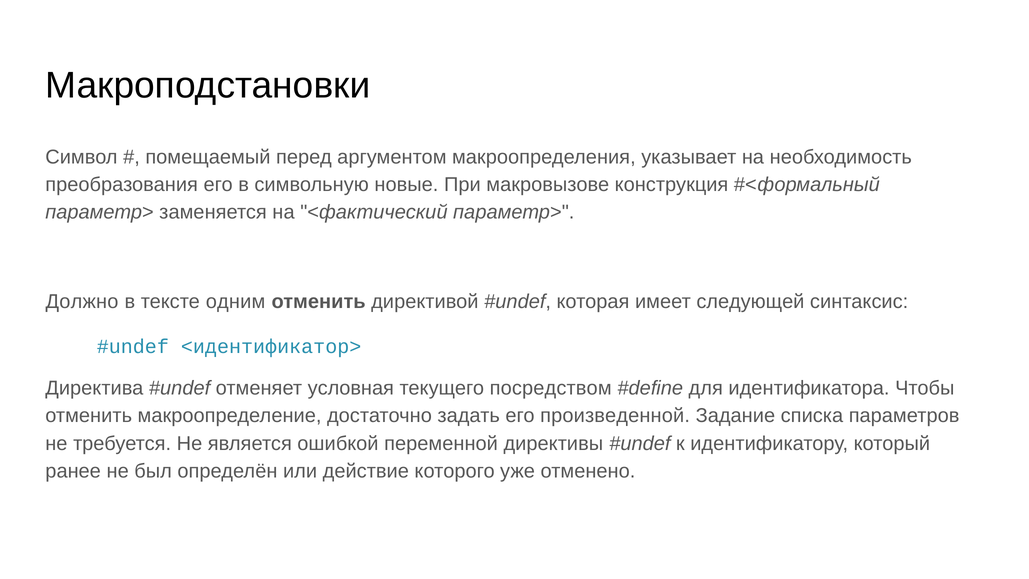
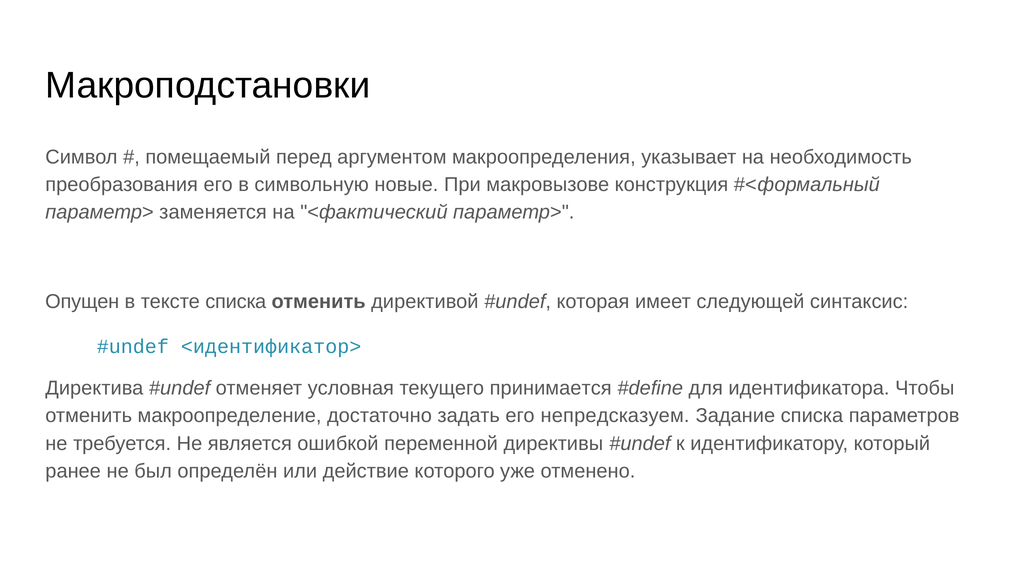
Должно: Должно -> Опущен
тексте одним: одним -> списка
посредством: посредством -> принимается
произведенной: произведенной -> непредсказуем
